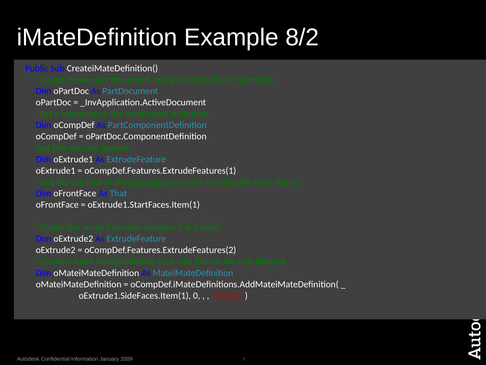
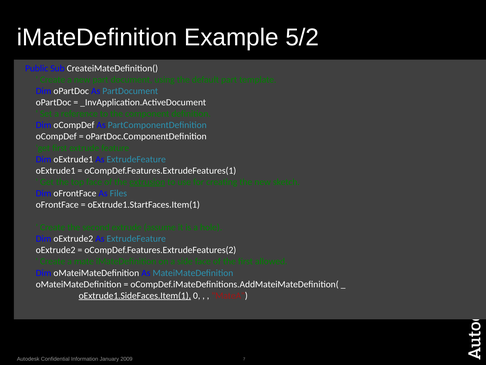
8/2: 8/2 -> 5/2
That: That -> Files
oExtrude1.SideFaces.Item(1 underline: none -> present
